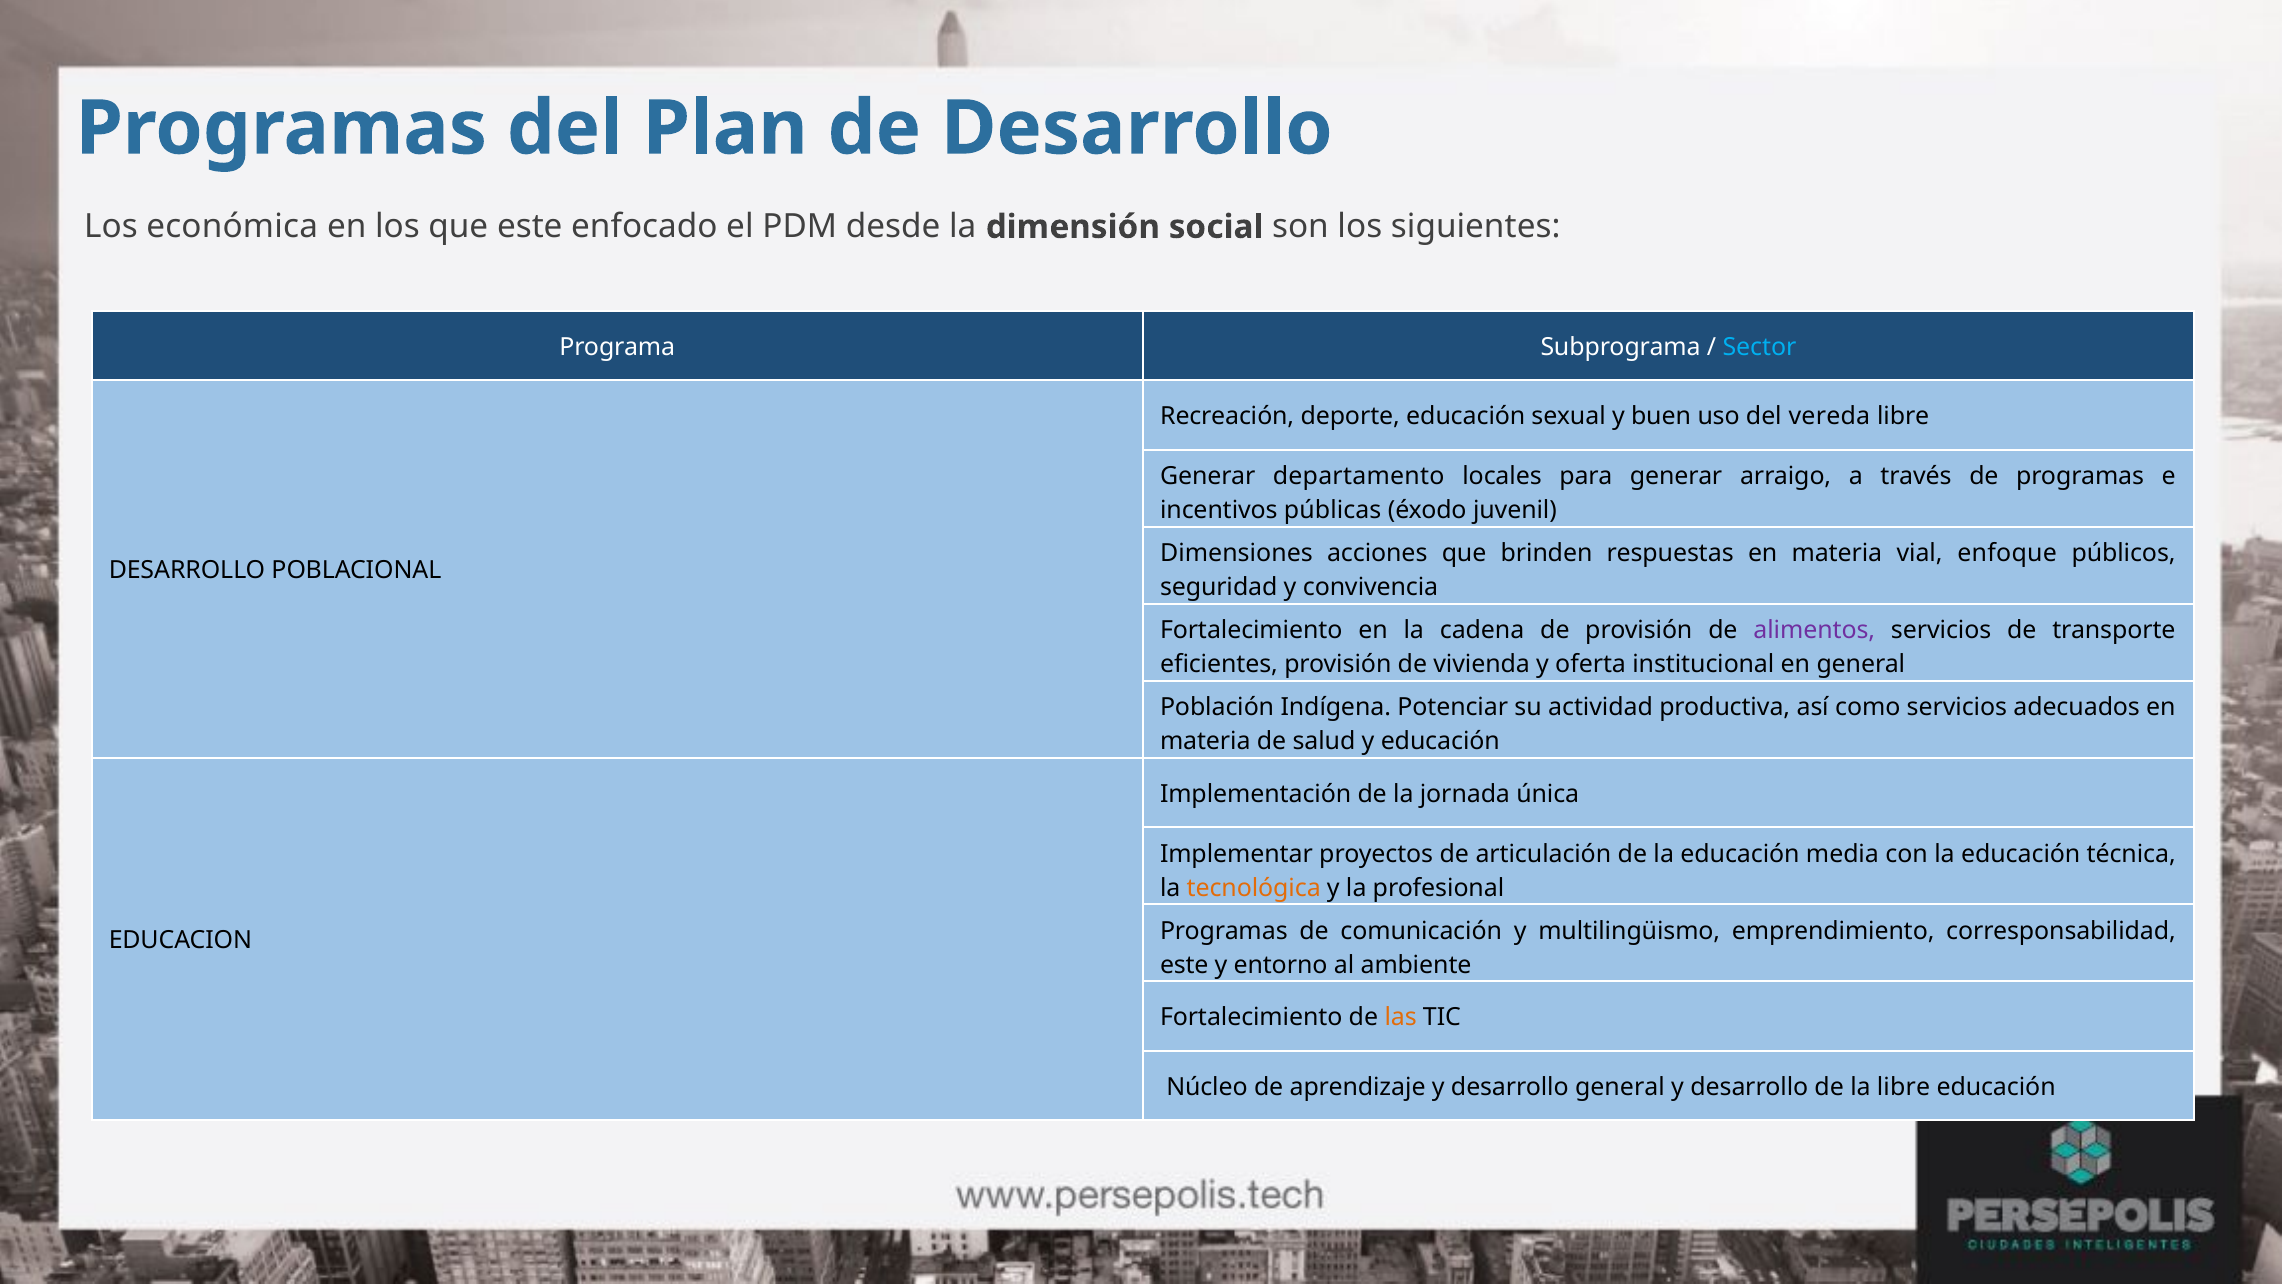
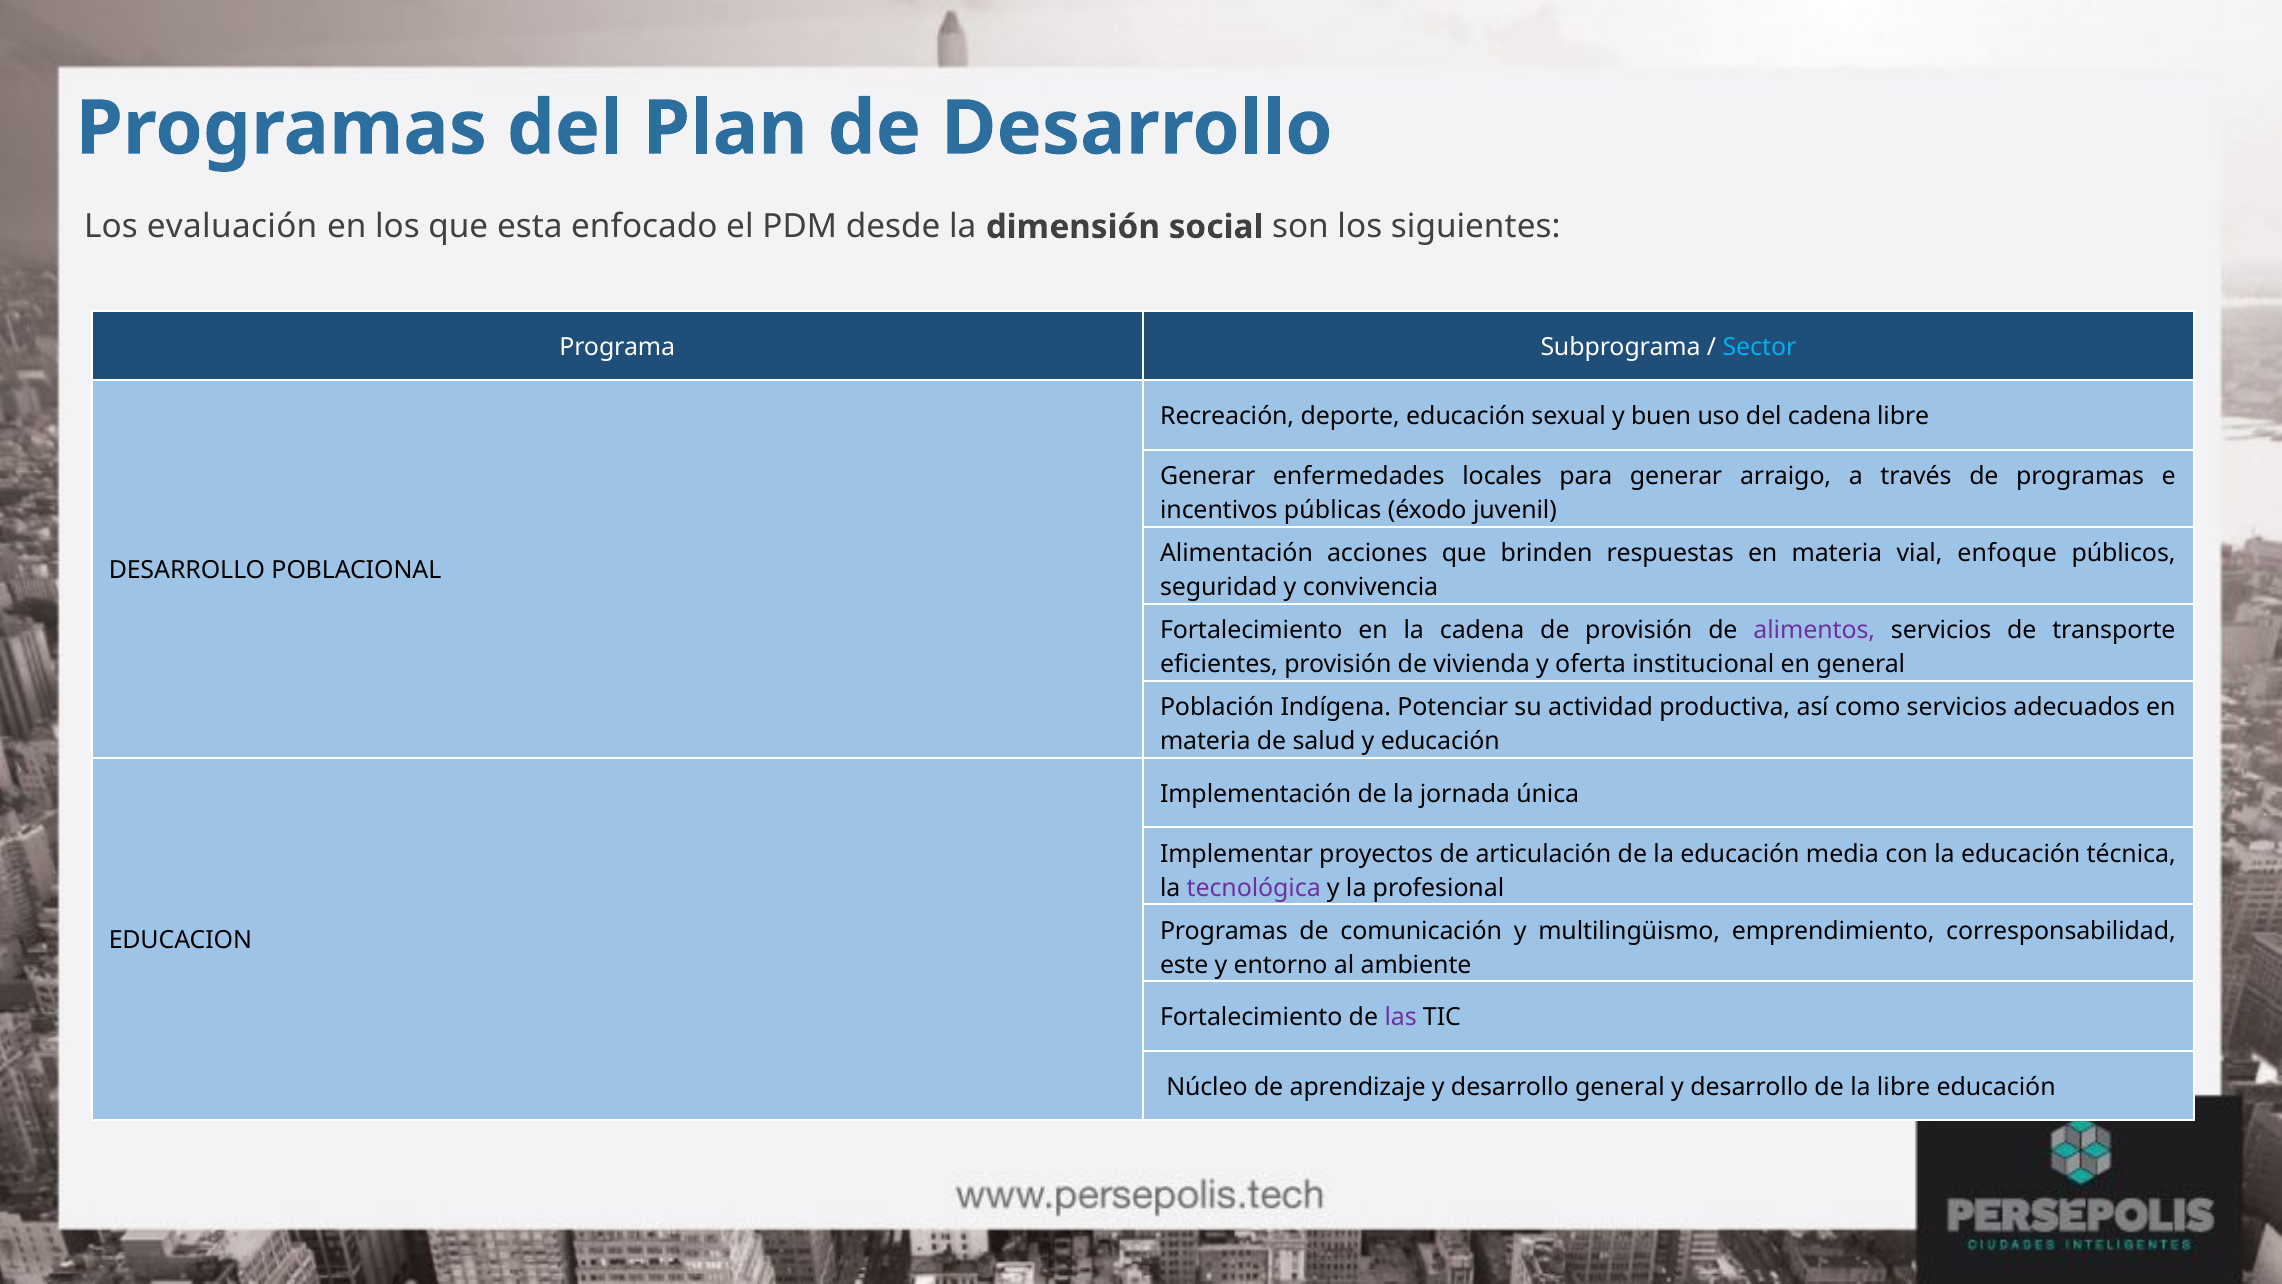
económica: económica -> evaluación
que este: este -> esta
del vereda: vereda -> cadena
departamento: departamento -> enfermedades
Dimensiones: Dimensiones -> Alimentación
tecnológica colour: orange -> purple
las colour: orange -> purple
